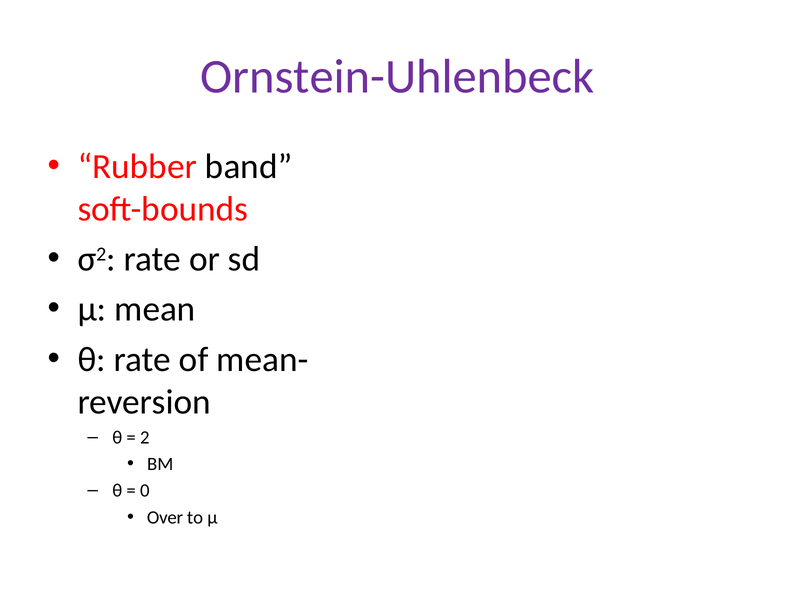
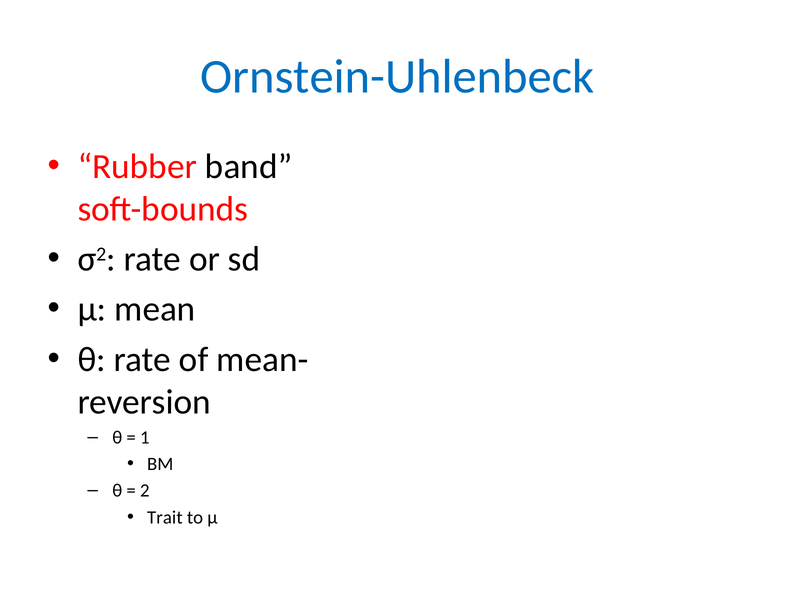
Ornstein-Uhlenbeck colour: purple -> blue
2: 2 -> 1
0: 0 -> 2
Over: Over -> Trait
